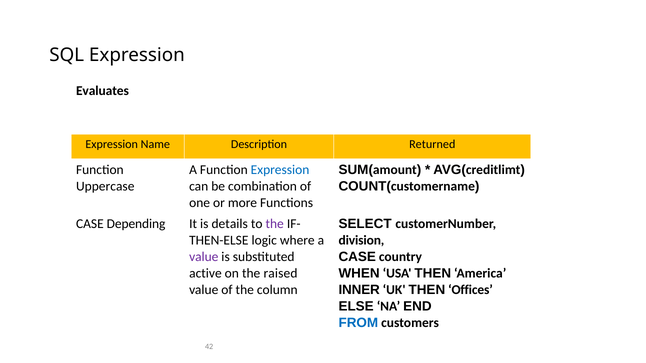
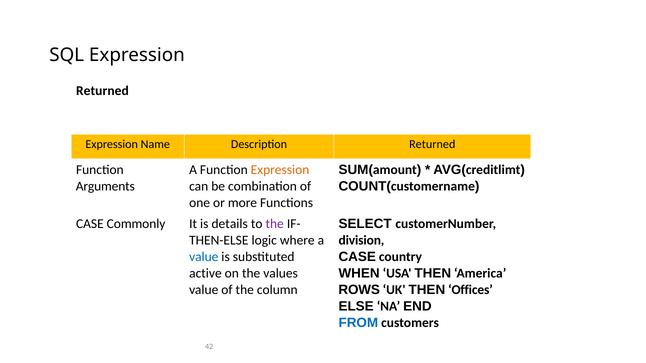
Evaluates at (102, 91): Evaluates -> Returned
Expression at (280, 170) colour: blue -> orange
Uppercase: Uppercase -> Arguments
Depending: Depending -> Commonly
value at (204, 257) colour: purple -> blue
raised: raised -> values
INNER: INNER -> ROWS
